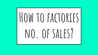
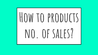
factories: factories -> products
